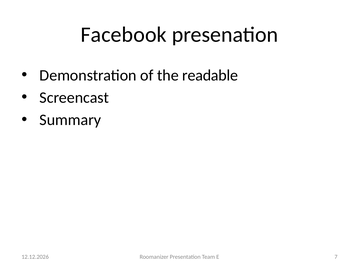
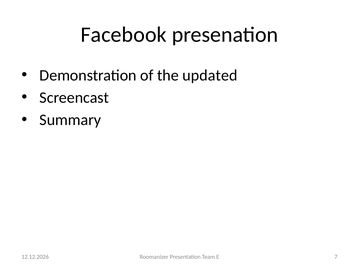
readable: readable -> updated
